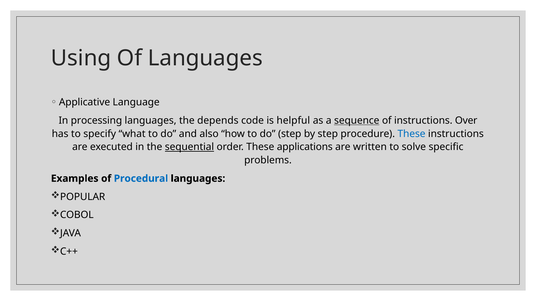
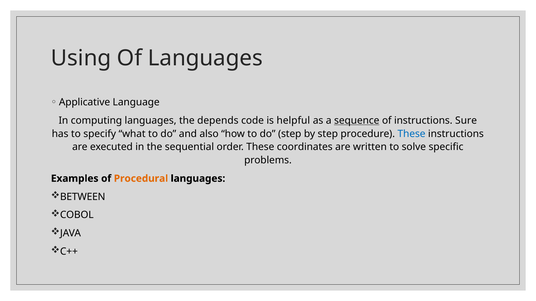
processing: processing -> computing
Over: Over -> Sure
sequential underline: present -> none
applications: applications -> coordinates
Procedural colour: blue -> orange
POPULAR: POPULAR -> BETWEEN
